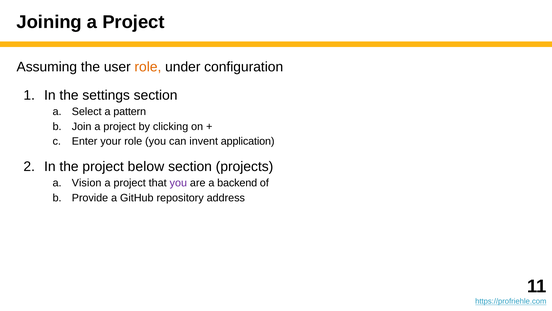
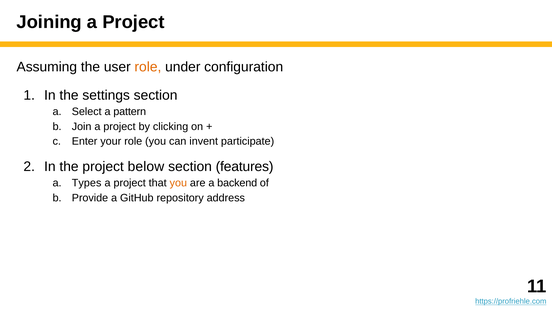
application: application -> participate
projects: projects -> features
Vision: Vision -> Types
you at (178, 183) colour: purple -> orange
